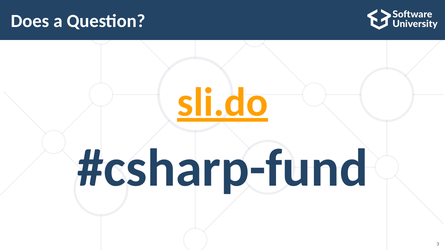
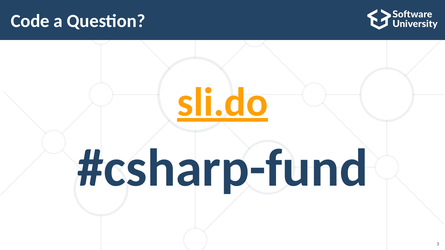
Does: Does -> Code
